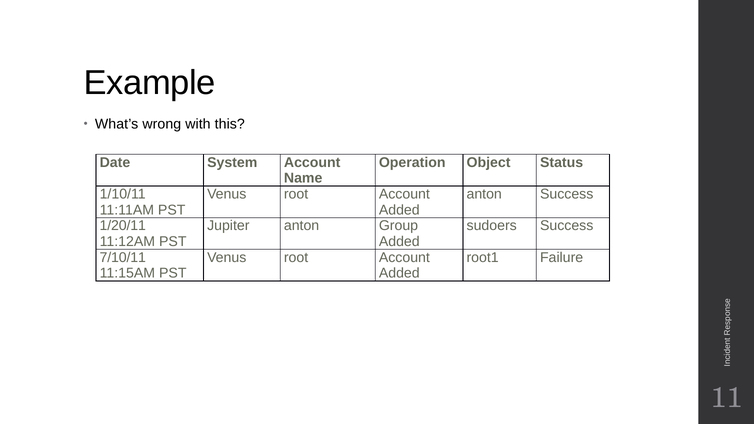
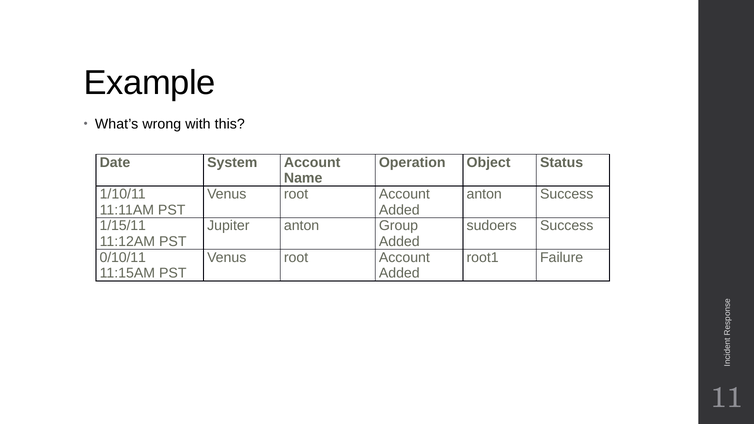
1/20/11: 1/20/11 -> 1/15/11
7/10/11: 7/10/11 -> 0/10/11
